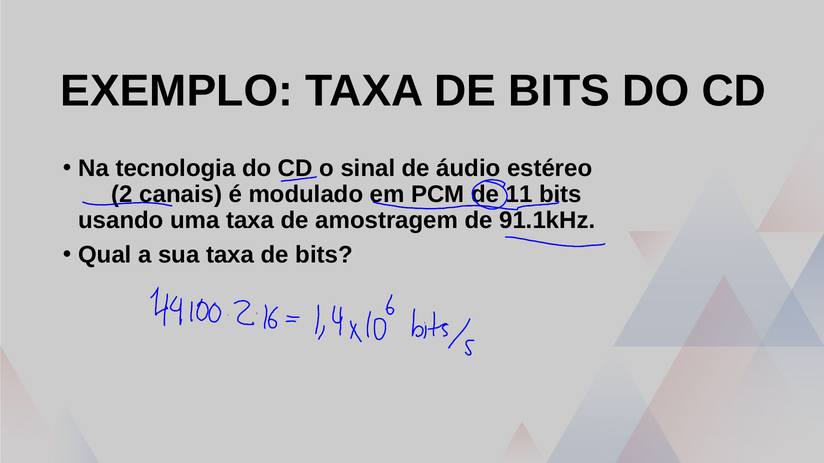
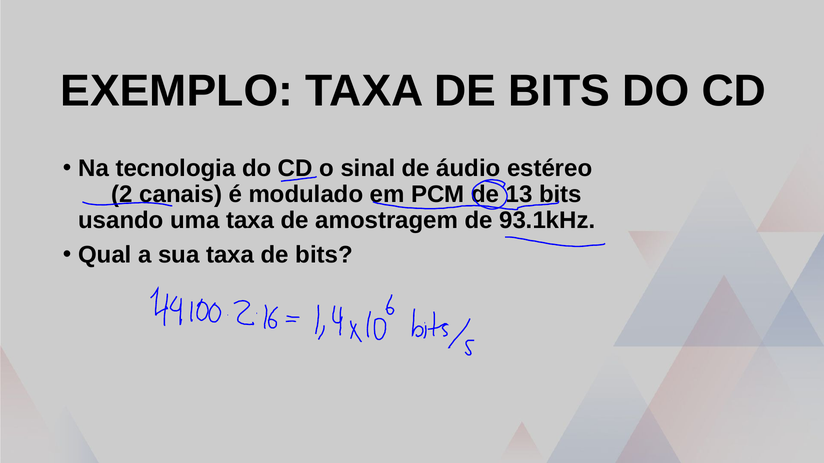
11: 11 -> 13
91.1kHz: 91.1kHz -> 93.1kHz
